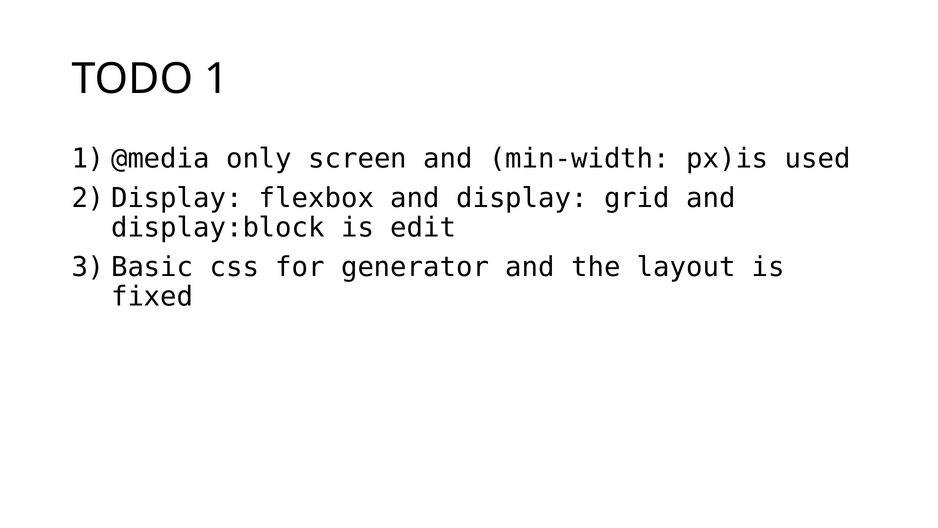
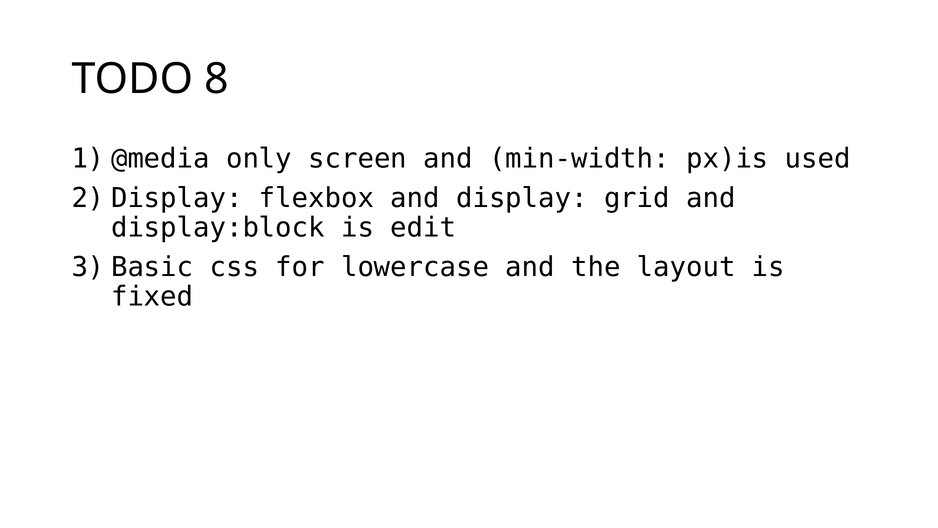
1: 1 -> 8
generator: generator -> lowercase
